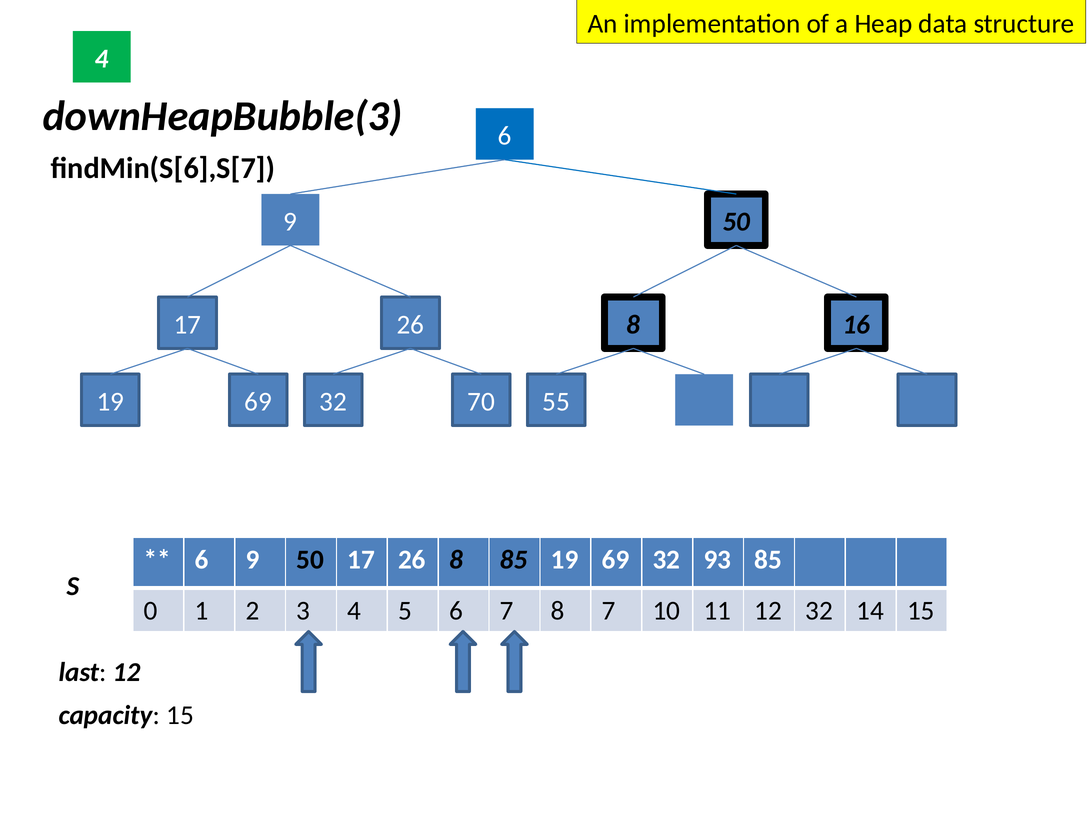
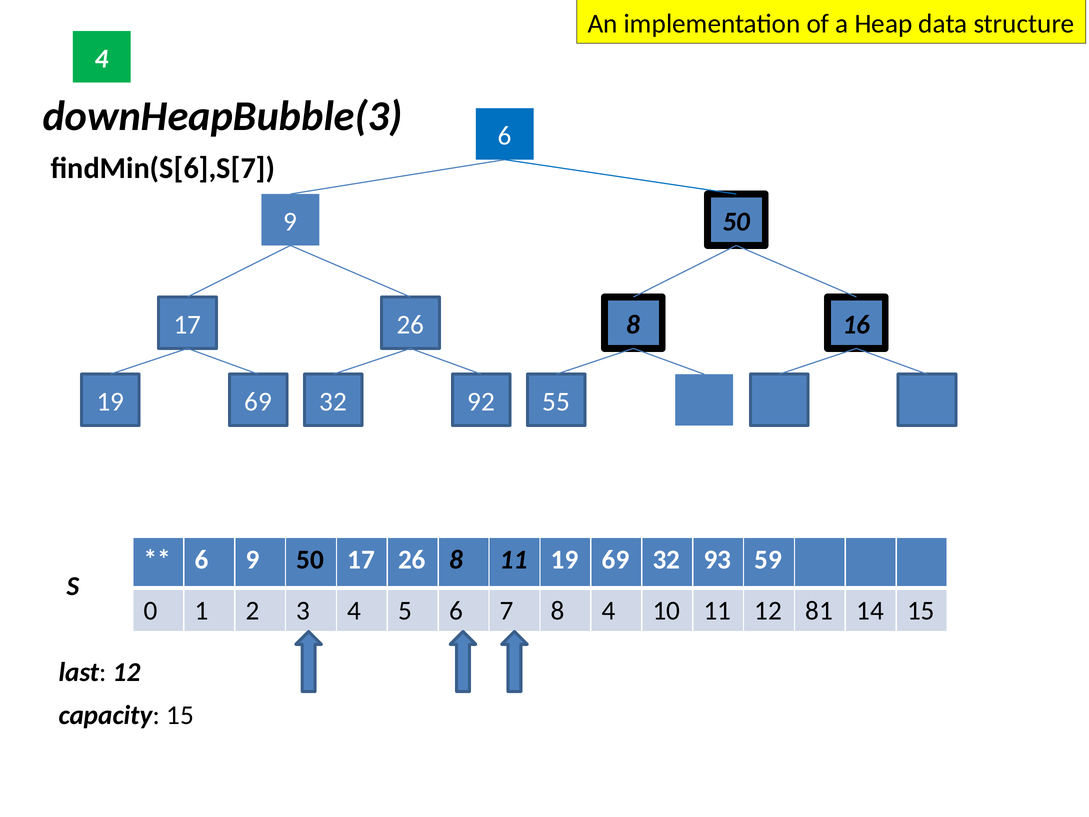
70: 70 -> 92
8 85: 85 -> 11
93 85: 85 -> 59
8 7: 7 -> 4
12 32: 32 -> 81
